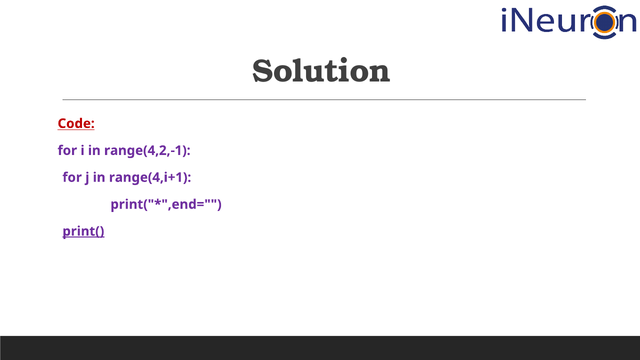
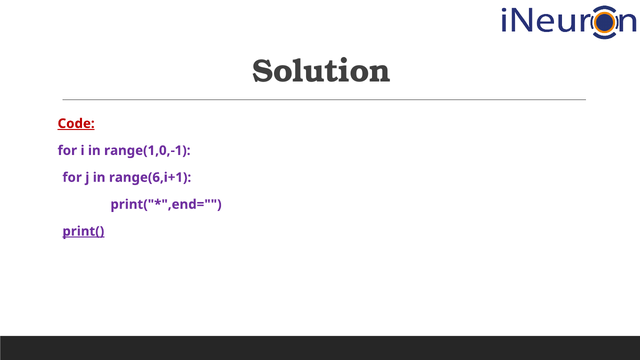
Code underline: none -> present
range(4,2,-1: range(4,2,-1 -> range(1,0,-1
range(4,i+1: range(4,i+1 -> range(6,i+1
